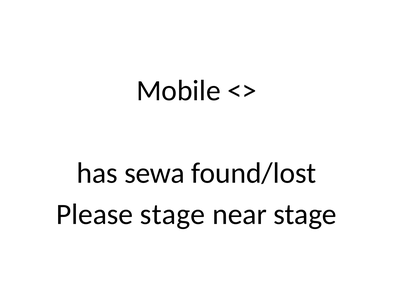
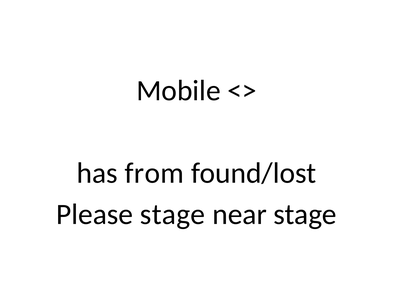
sewa: sewa -> from
